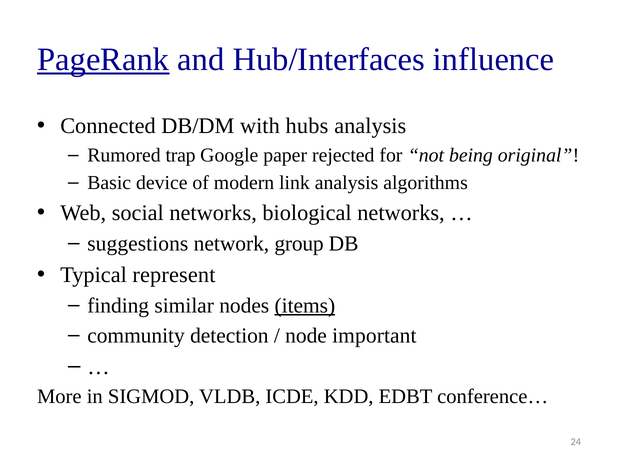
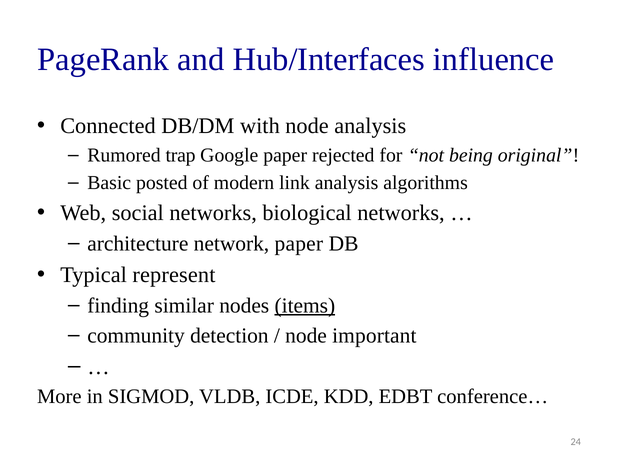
PageRank underline: present -> none
with hubs: hubs -> node
device: device -> posted
suggestions: suggestions -> architecture
network group: group -> paper
